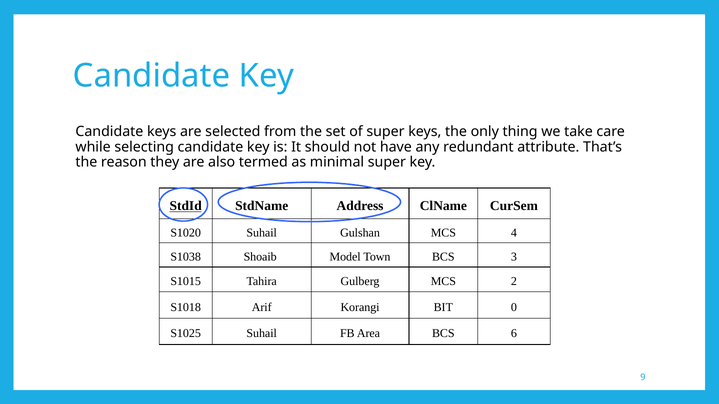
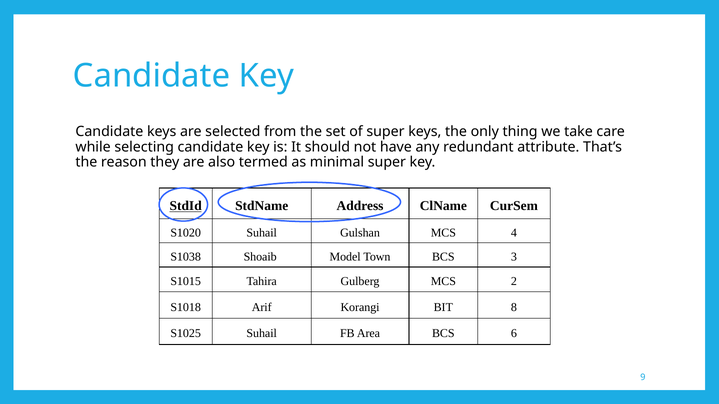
0: 0 -> 8
